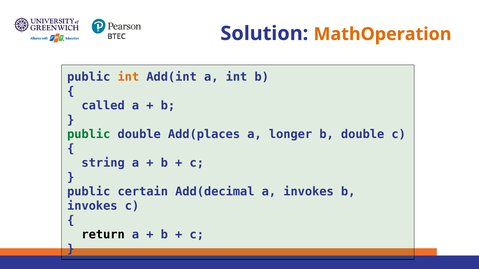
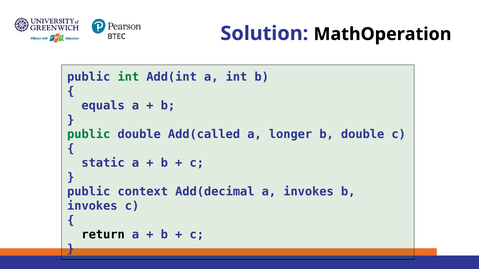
MathOperation colour: orange -> black
int at (128, 77) colour: orange -> green
called: called -> equals
Add(places: Add(places -> Add(called
string: string -> static
certain: certain -> context
